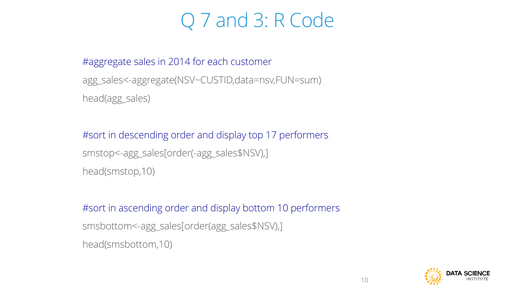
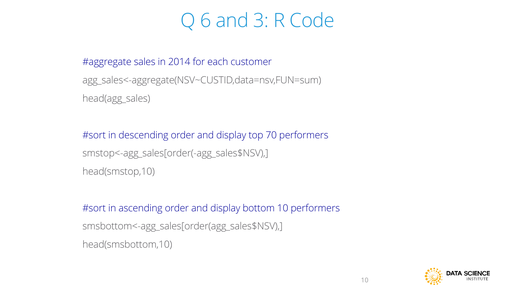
7: 7 -> 6
17: 17 -> 70
